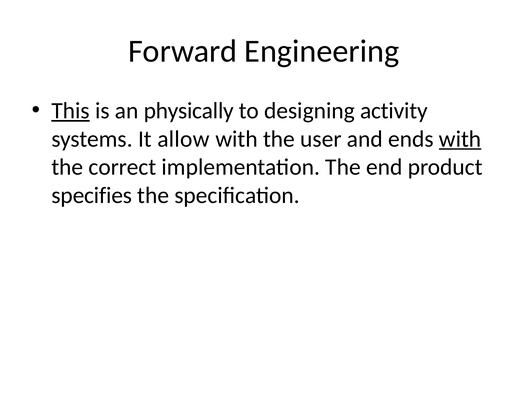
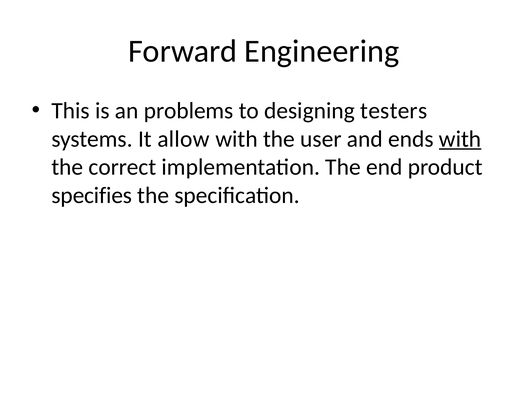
This underline: present -> none
physically: physically -> problems
activity: activity -> testers
